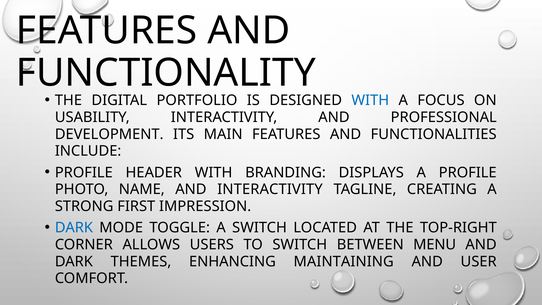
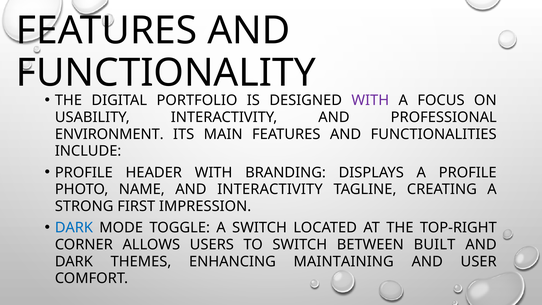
WITH at (370, 100) colour: blue -> purple
DEVELOPMENT: DEVELOPMENT -> ENVIRONMENT
MENU: MENU -> BUILT
